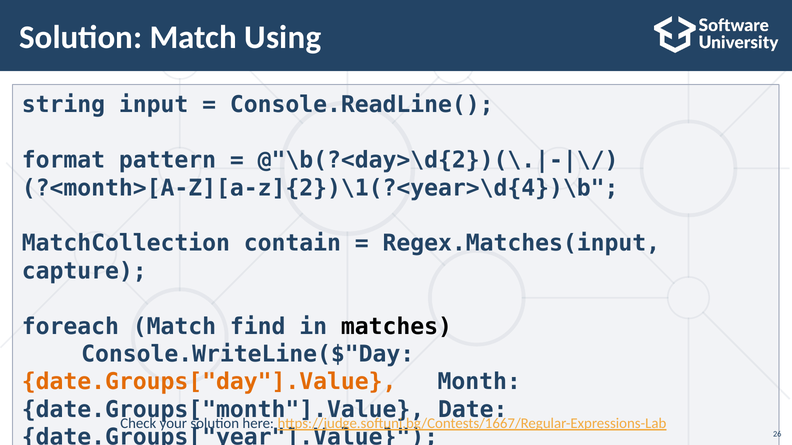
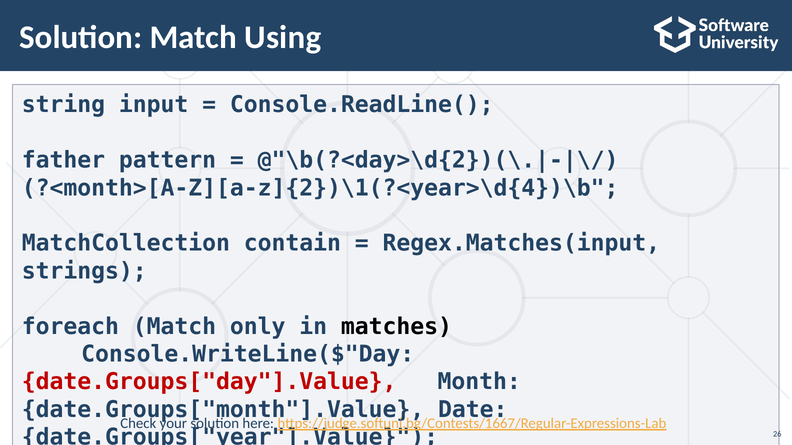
format: format -> father
capture: capture -> strings
find: find -> only
date.Groups["day"].Value colour: orange -> red
